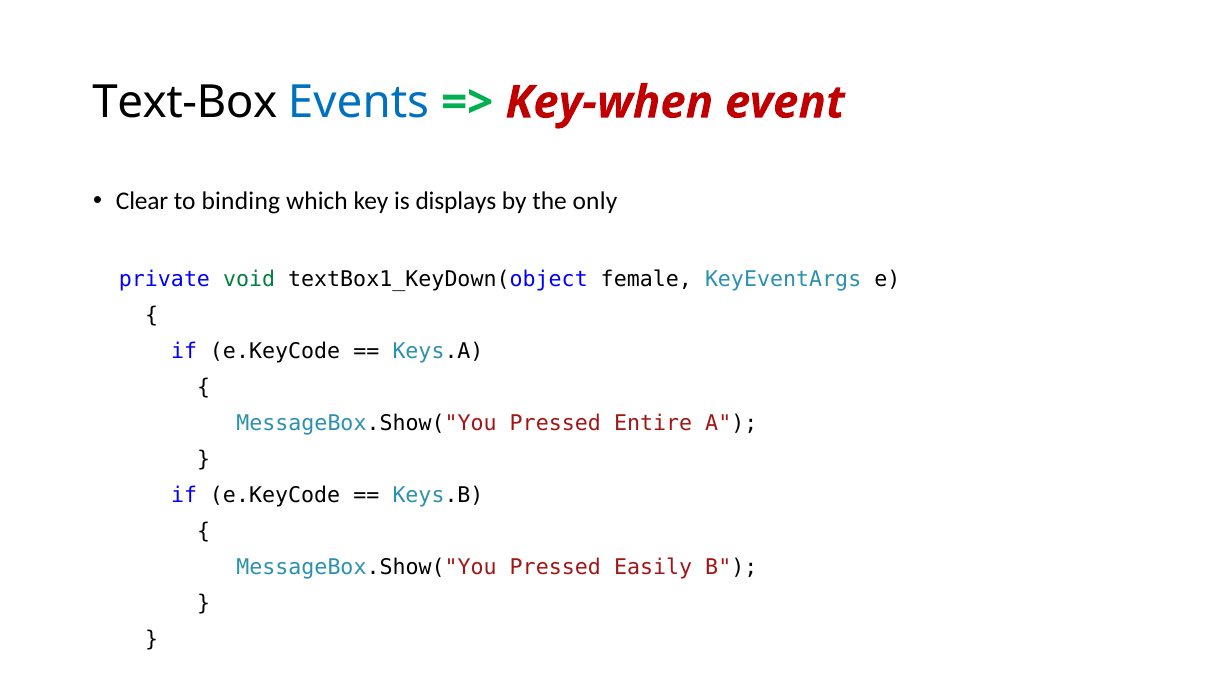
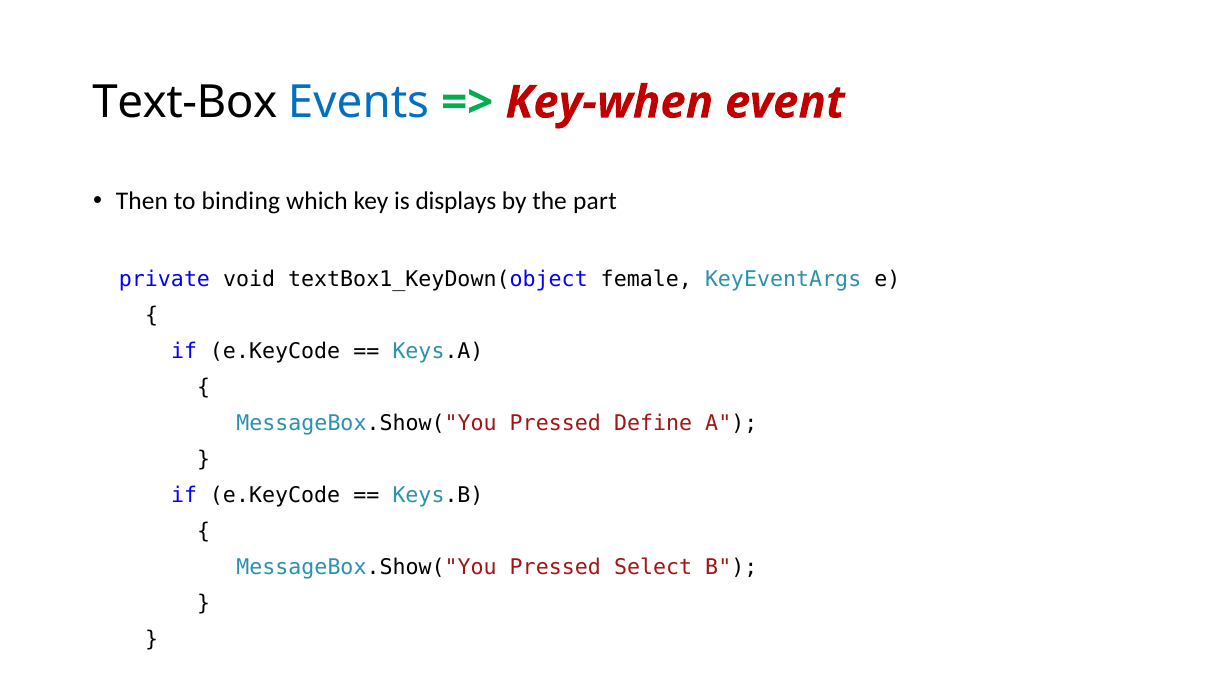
Clear: Clear -> Then
only: only -> part
void colour: green -> black
Entire: Entire -> Define
Easily: Easily -> Select
